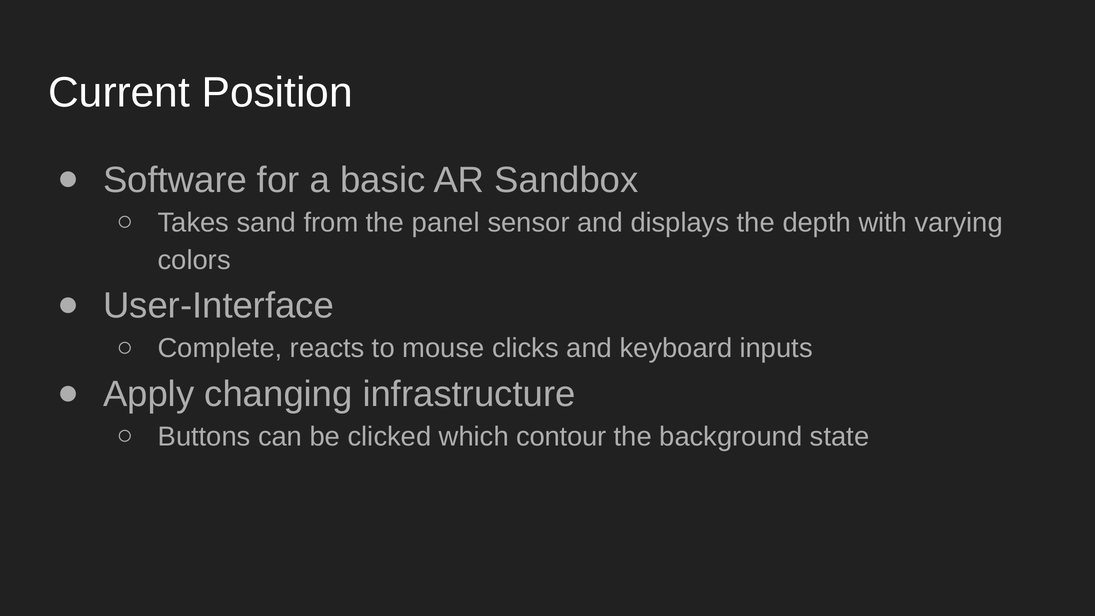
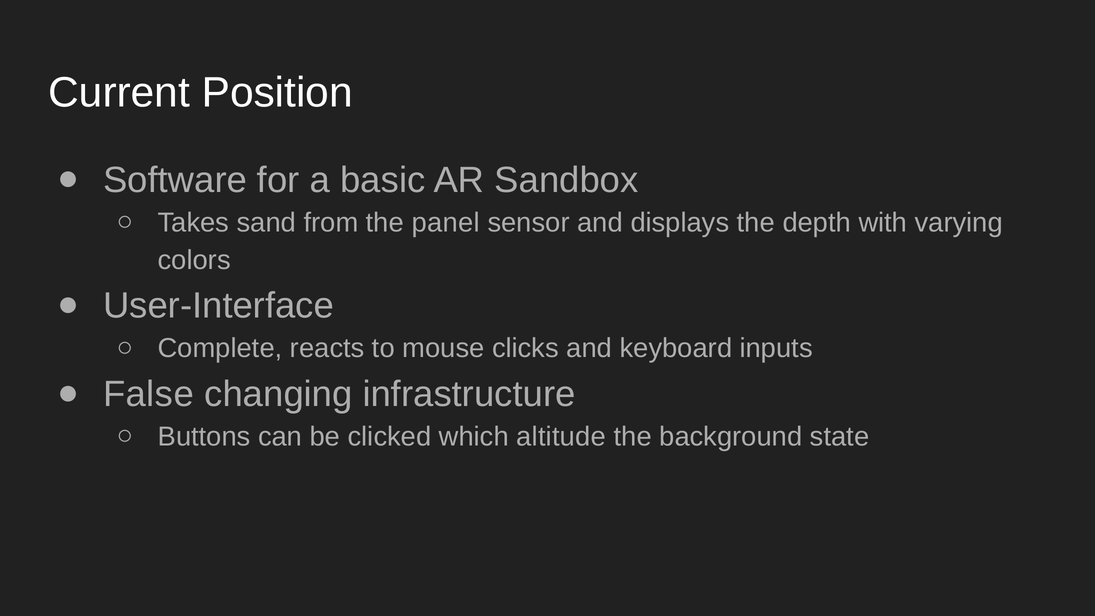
Apply: Apply -> False
contour: contour -> altitude
